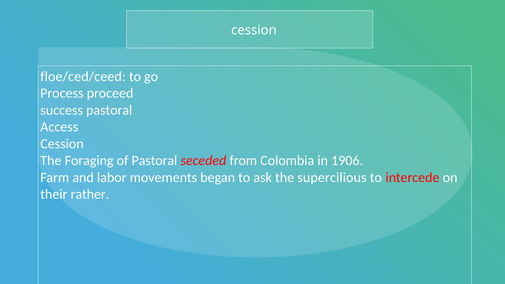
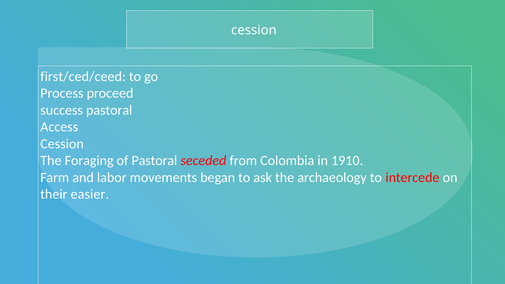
floe/ced/ceed: floe/ced/ceed -> first/ced/ceed
1906: 1906 -> 1910
supercilious: supercilious -> archaeology
rather: rather -> easier
